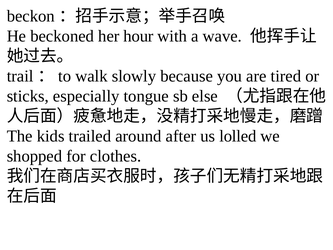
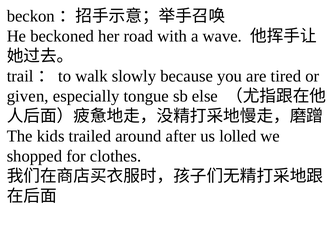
hour: hour -> road
sticks: sticks -> given
